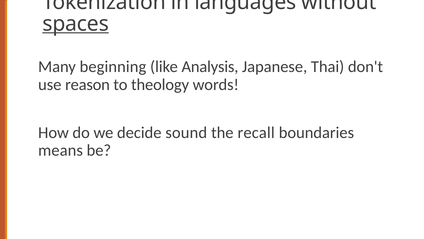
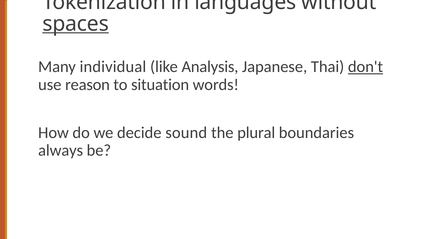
beginning: beginning -> individual
don't underline: none -> present
theology: theology -> situation
recall: recall -> plural
means: means -> always
